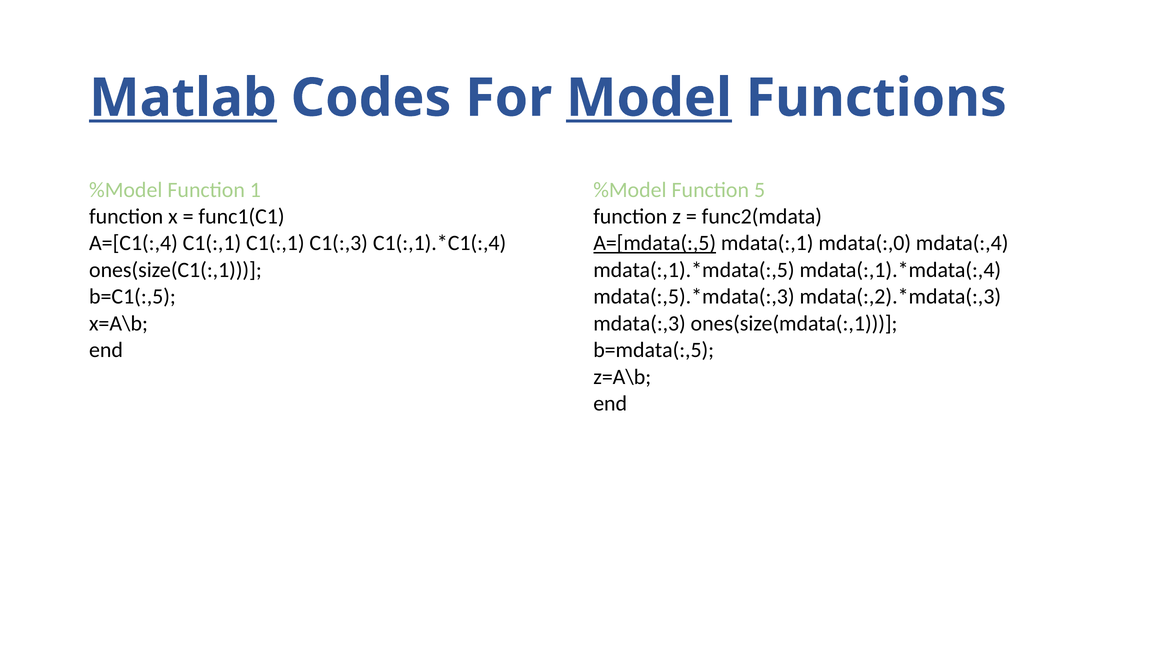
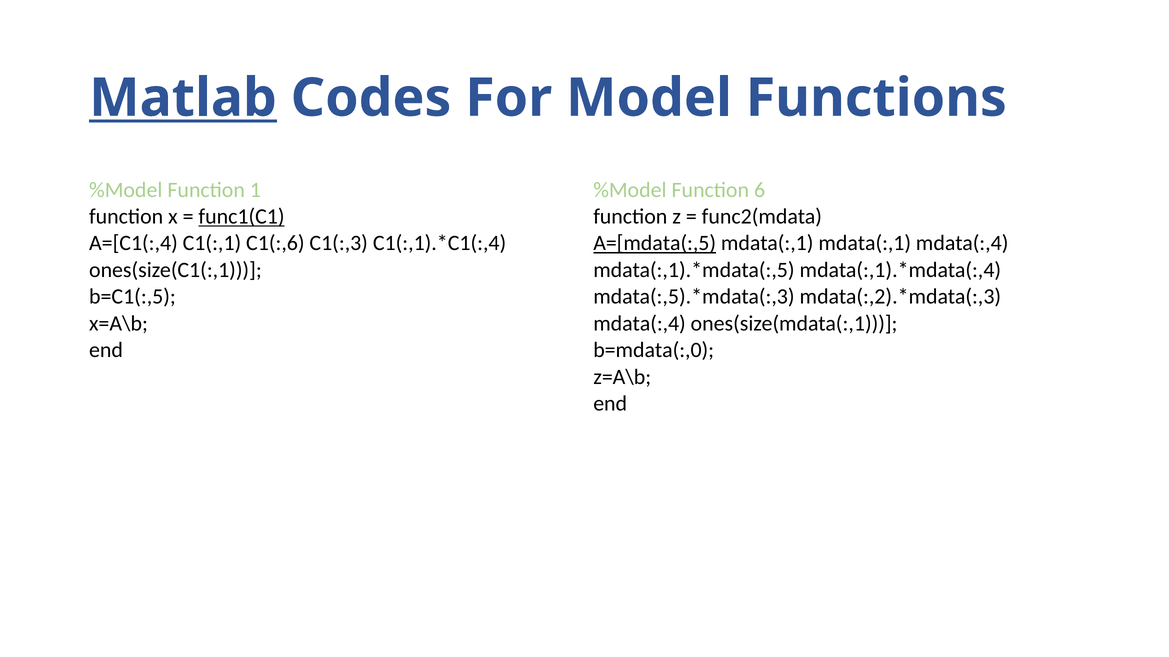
Model underline: present -> none
5: 5 -> 6
func1(C1 underline: none -> present
C1(:,1 C1(:,1: C1(:,1 -> C1(:,6
mdata(:,1 mdata(:,0: mdata(:,0 -> mdata(:,1
mdata(:,3 at (640, 324): mdata(:,3 -> mdata(:,4
b=mdata(:,5: b=mdata(:,5 -> b=mdata(:,0
